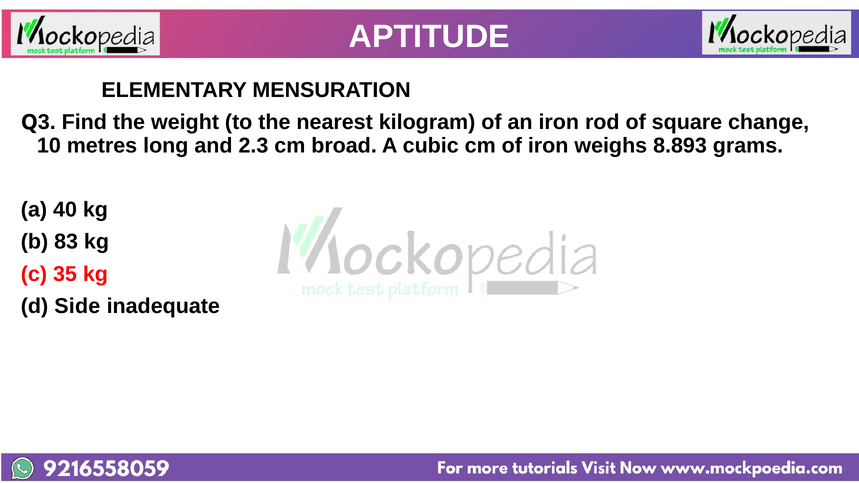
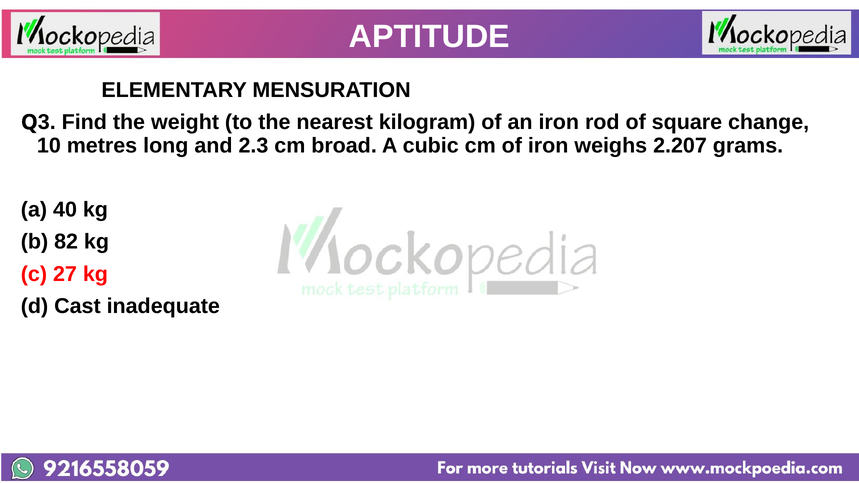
8.893: 8.893 -> 2.207
83: 83 -> 82
35: 35 -> 27
Side: Side -> Cast
